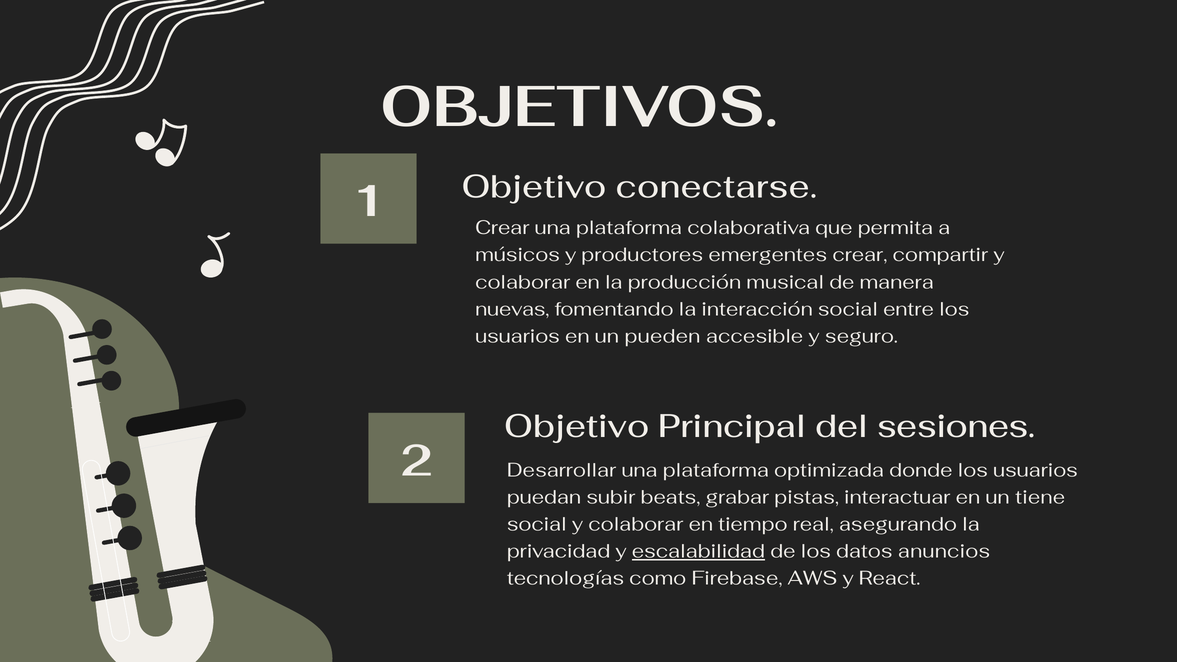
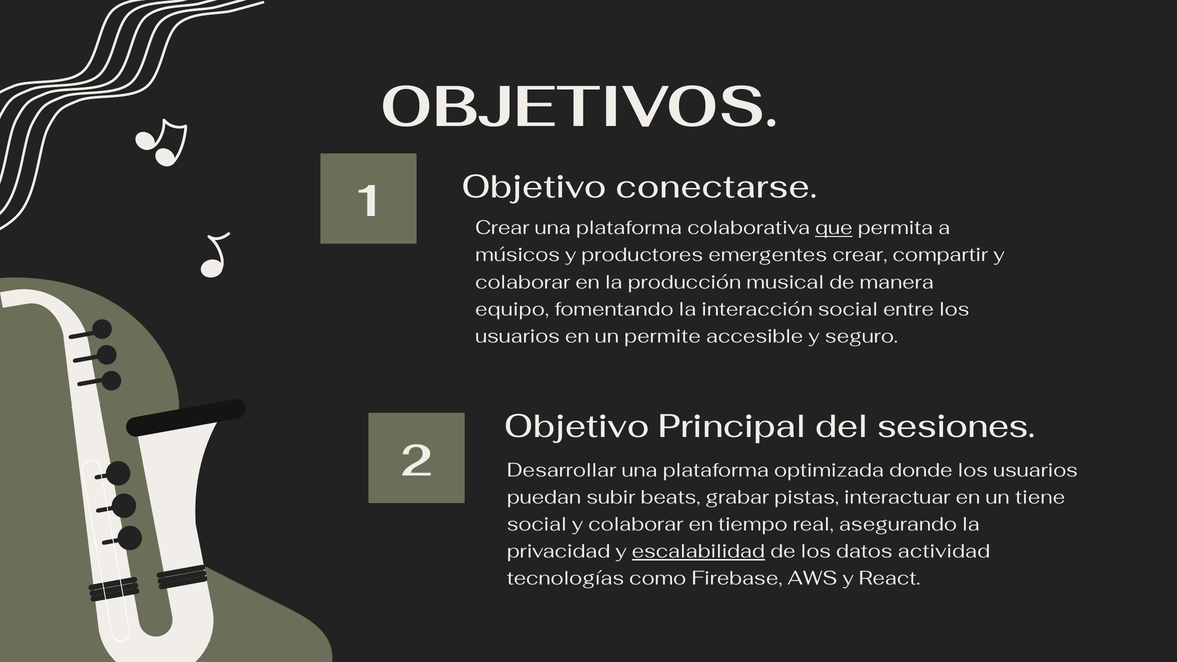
que underline: none -> present
nuevas: nuevas -> equipo
pueden: pueden -> permite
anuncios: anuncios -> actividad
